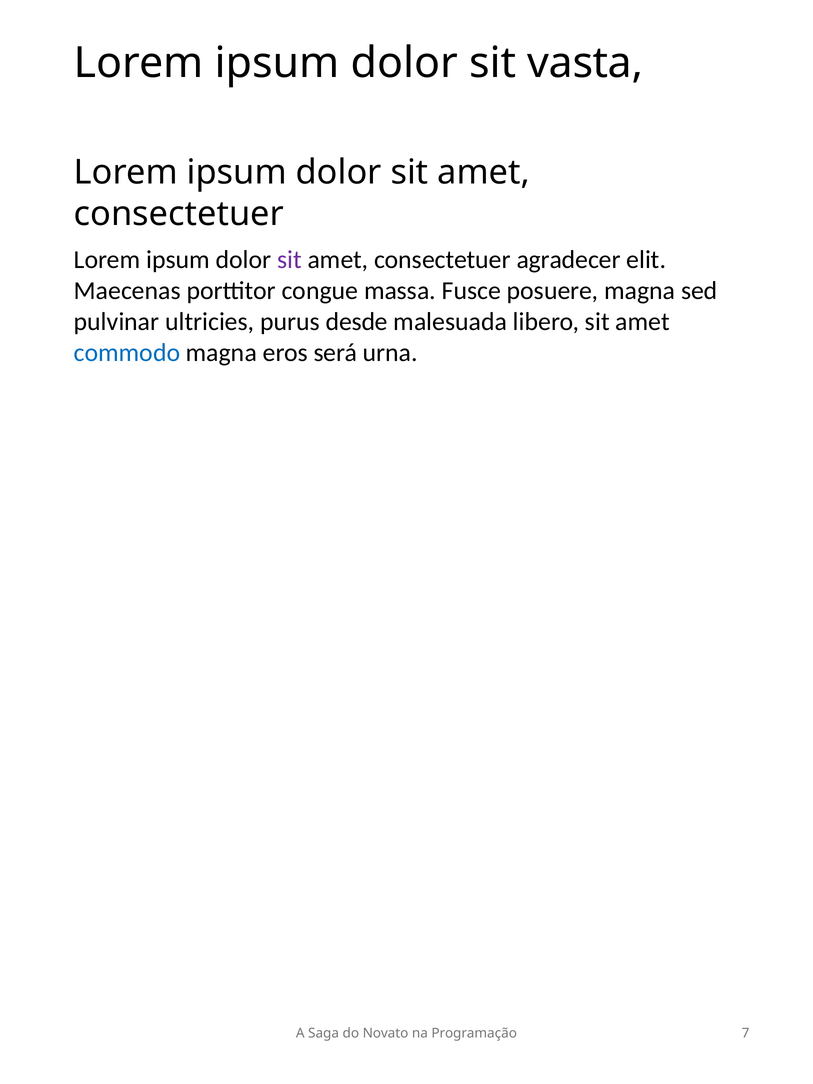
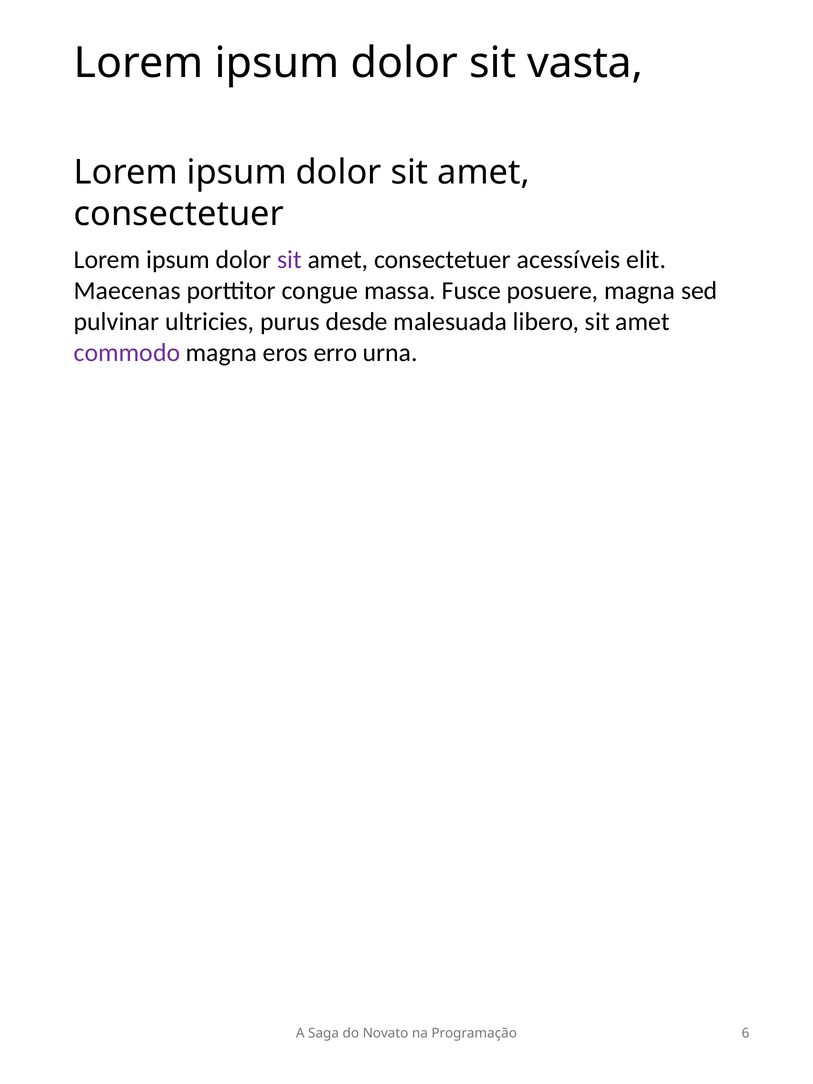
agradecer: agradecer -> acessíveis
commodo colour: blue -> purple
será: será -> erro
7: 7 -> 6
